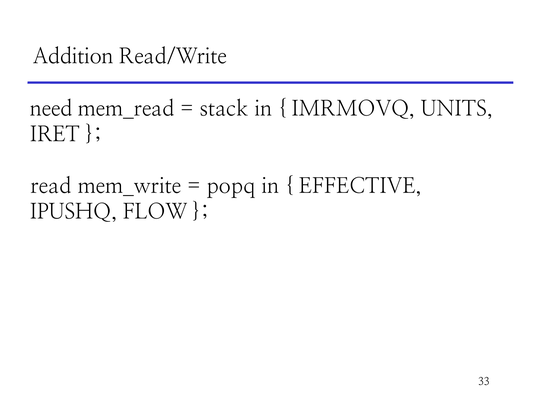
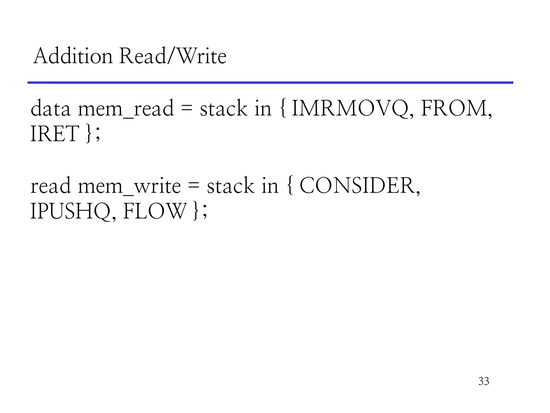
need: need -> data
UNITS: UNITS -> FROM
popq at (231, 186): popq -> stack
EFFECTIVE: EFFECTIVE -> CONSIDER
